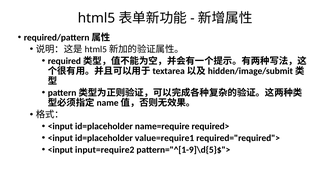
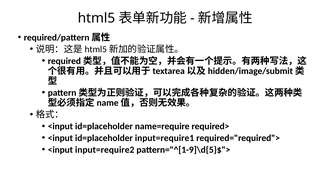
value=require1: value=require1 -> input=require1
